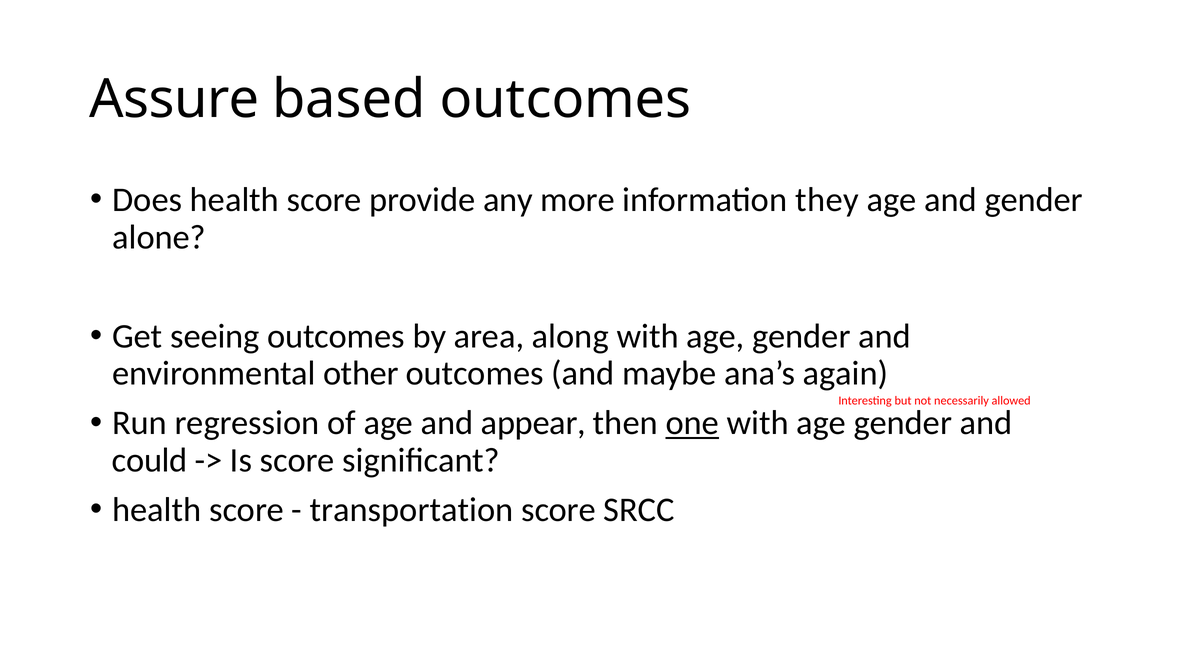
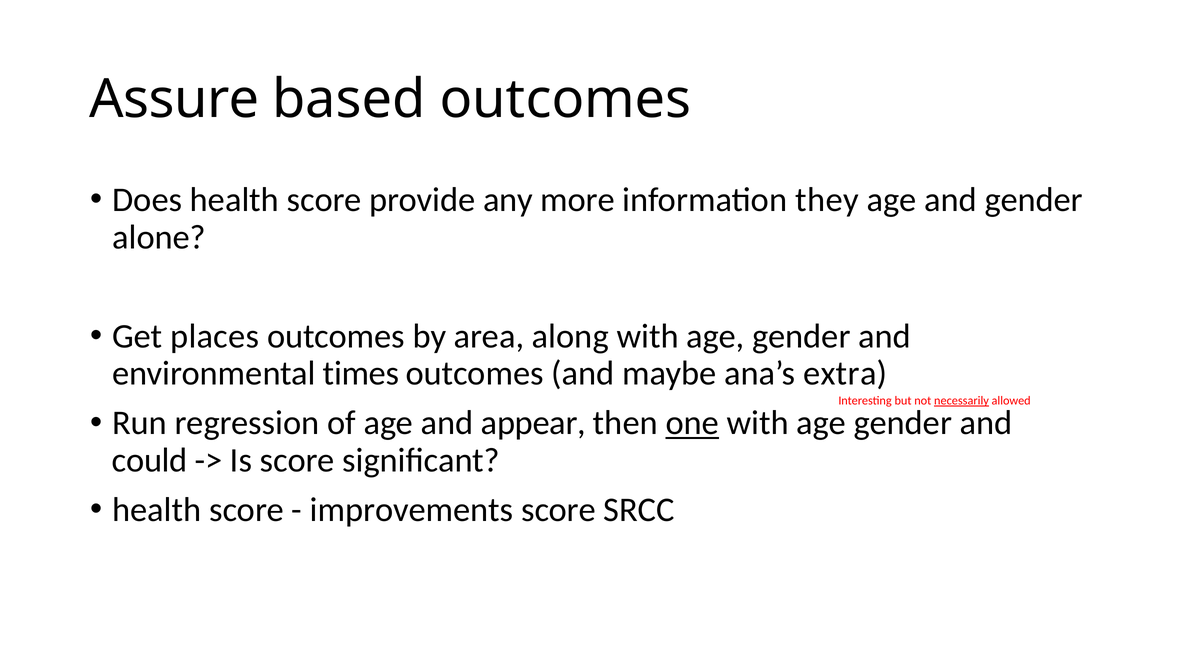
seeing: seeing -> places
other: other -> times
again: again -> extra
necessarily underline: none -> present
transportation: transportation -> improvements
